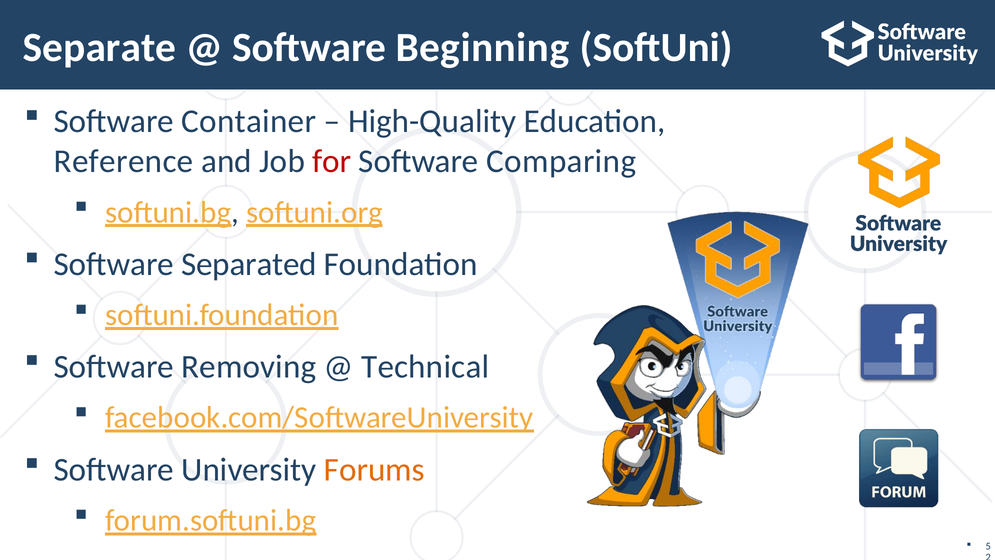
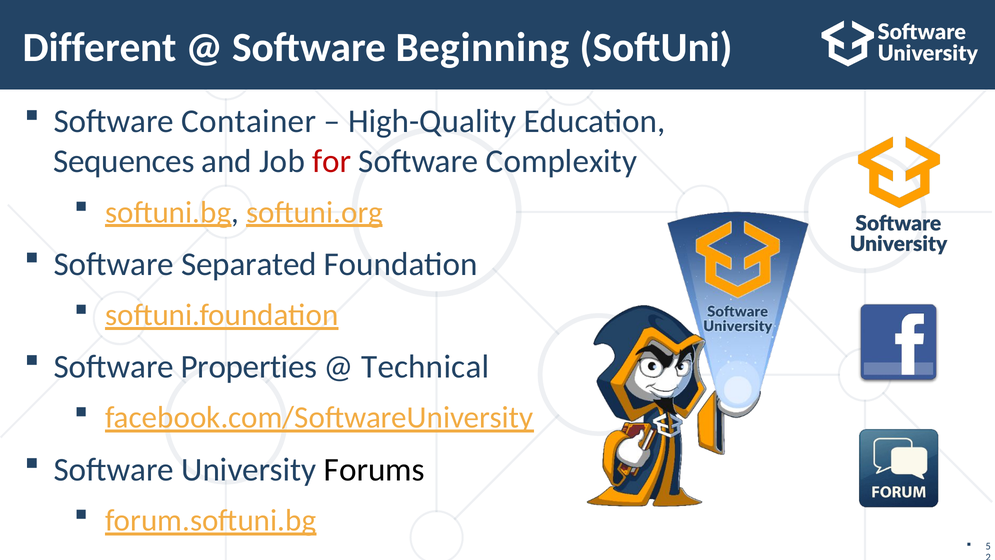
Separate: Separate -> Different
Reference: Reference -> Sequences
Comparing: Comparing -> Complexity
Removing: Removing -> Properties
Forums colour: orange -> black
